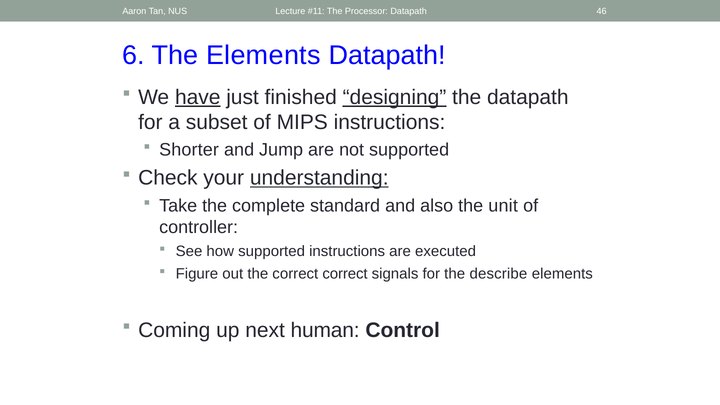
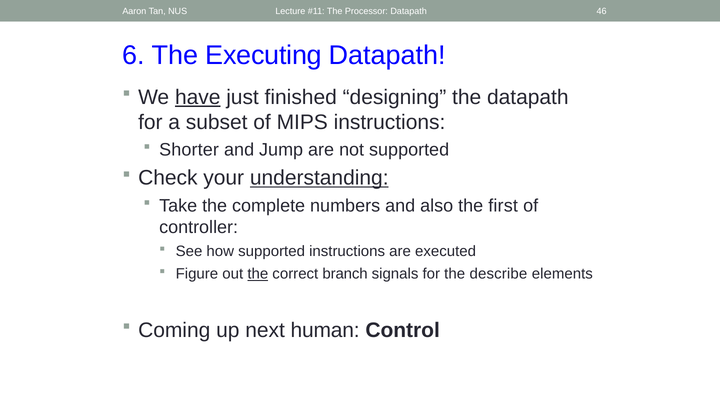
The Elements: Elements -> Executing
designing underline: present -> none
standard: standard -> numbers
unit: unit -> first
the at (258, 274) underline: none -> present
correct correct: correct -> branch
